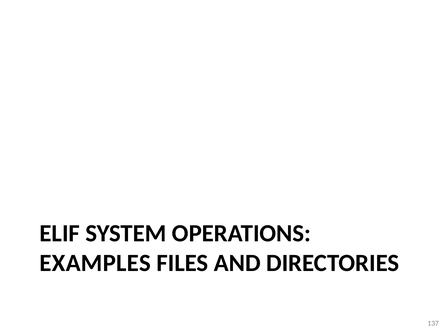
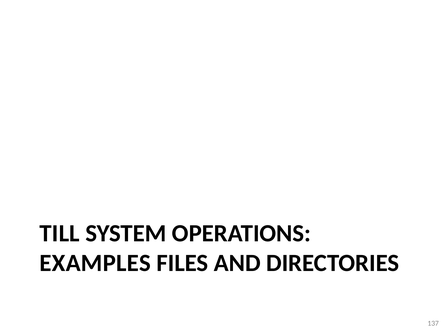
ELIF: ELIF -> TILL
